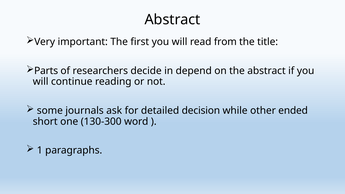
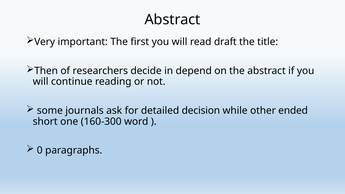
from: from -> draft
Parts: Parts -> Then
130-300: 130-300 -> 160-300
1: 1 -> 0
